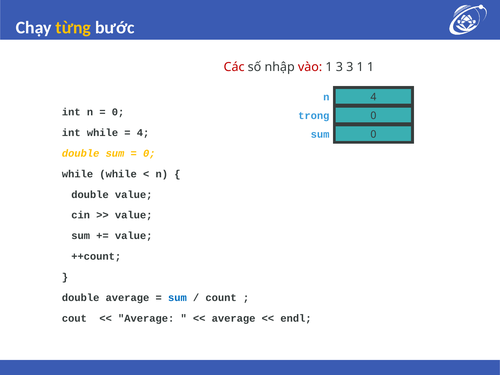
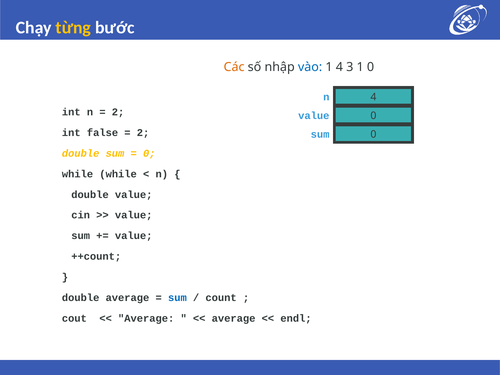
Các colour: red -> orange
vào colour: red -> blue
1 3: 3 -> 4
1 1: 1 -> 0
0 at (118, 112): 0 -> 2
trong at (314, 116): trong -> value
int while: while -> false
4 at (143, 133): 4 -> 2
